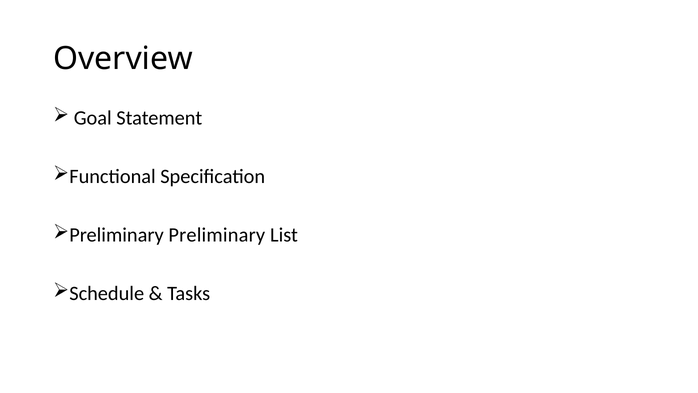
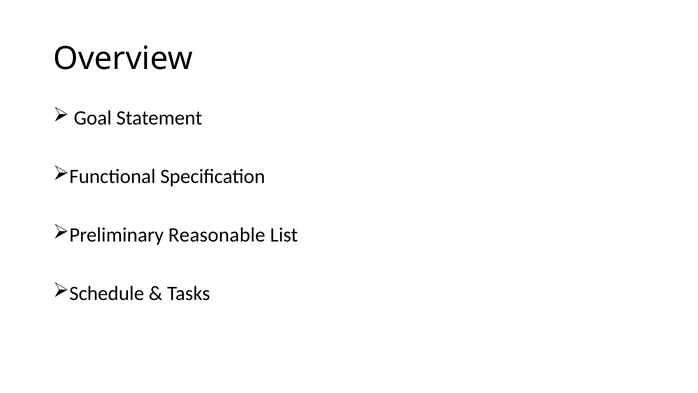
Preliminary Preliminary: Preliminary -> Reasonable
